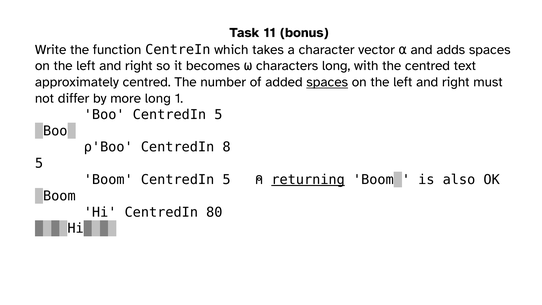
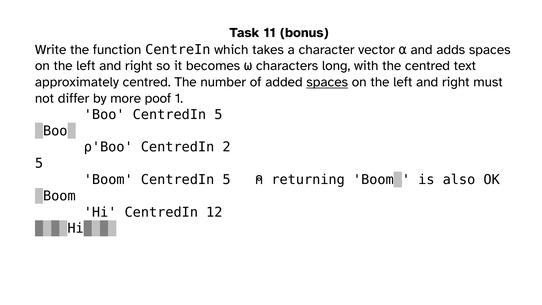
more long: long -> poof
8: 8 -> 2
returning underline: present -> none
80: 80 -> 12
